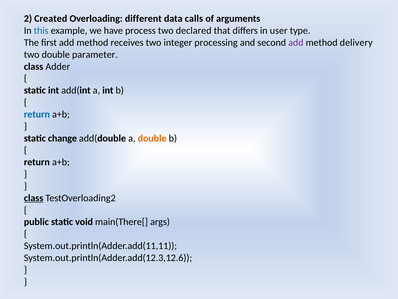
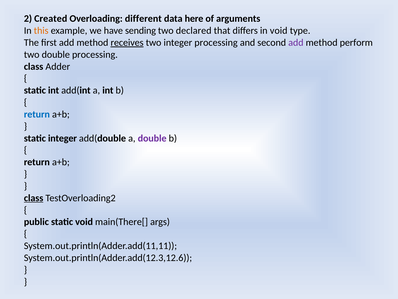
calls: calls -> here
this colour: blue -> orange
process: process -> sending
in user: user -> void
receives underline: none -> present
delivery: delivery -> perform
double parameter: parameter -> processing
static change: change -> integer
double at (152, 138) colour: orange -> purple
